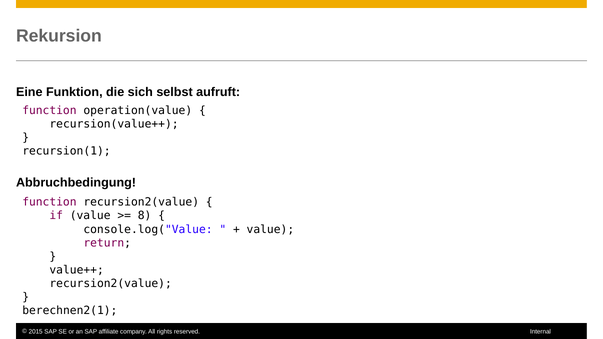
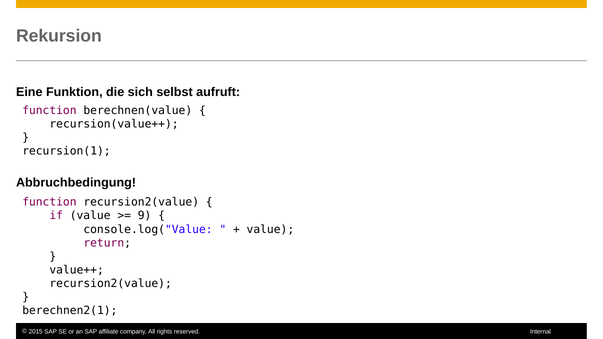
operation(value: operation(value -> berechnen(value
8: 8 -> 9
